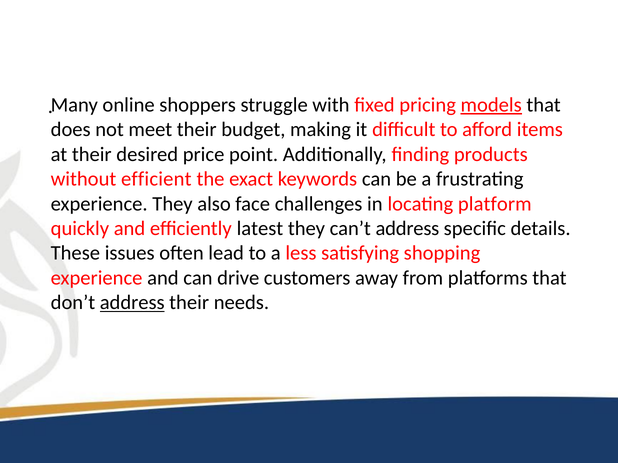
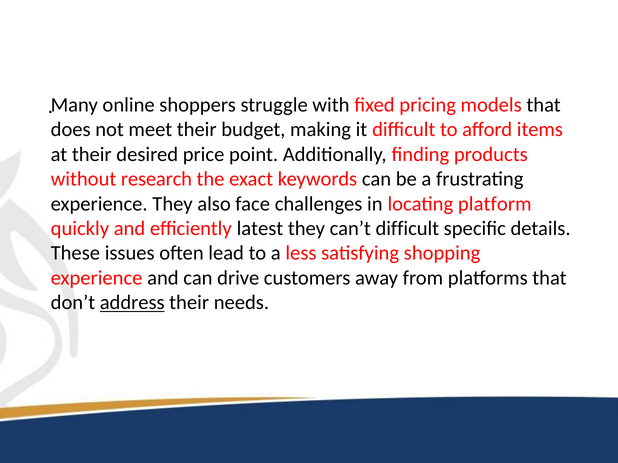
models underline: present -> none
efficient: efficient -> research
can’t address: address -> difficult
